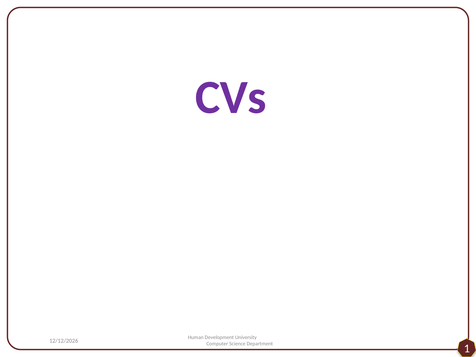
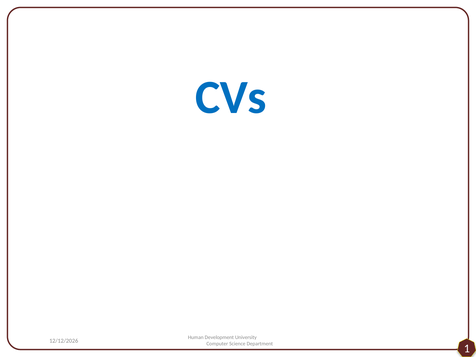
CVs colour: purple -> blue
